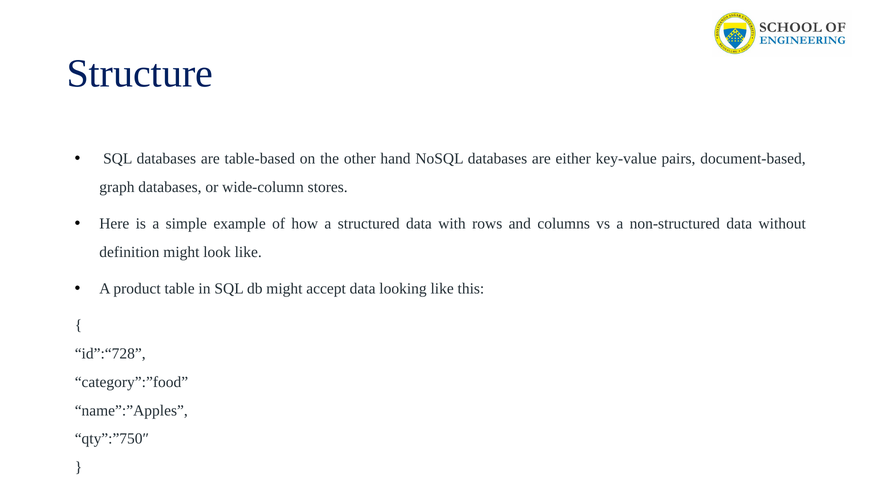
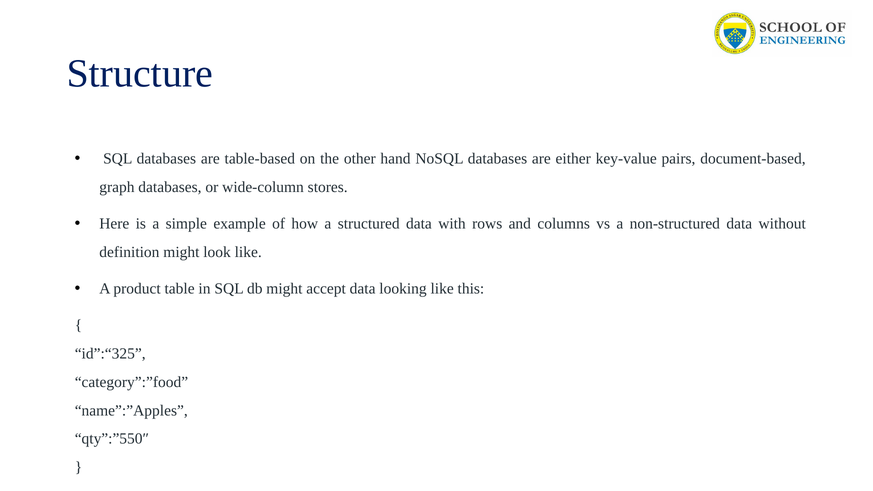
id”:“728: id”:“728 -> id”:“325
qty”:”750″: qty”:”750″ -> qty”:”550″
